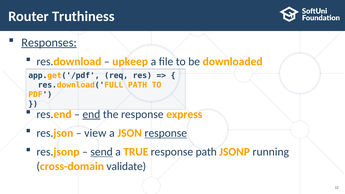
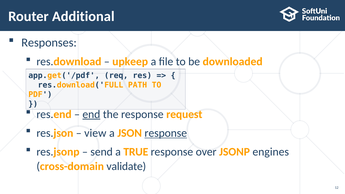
Truthiness: Truthiness -> Additional
Responses underline: present -> none
express: express -> request
send underline: present -> none
response path: path -> over
running: running -> engines
